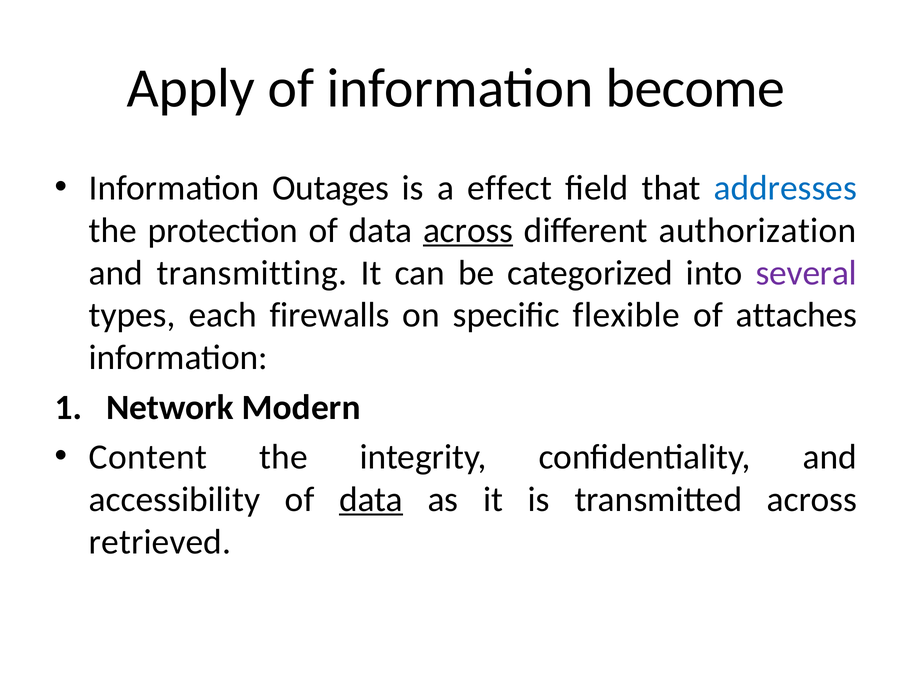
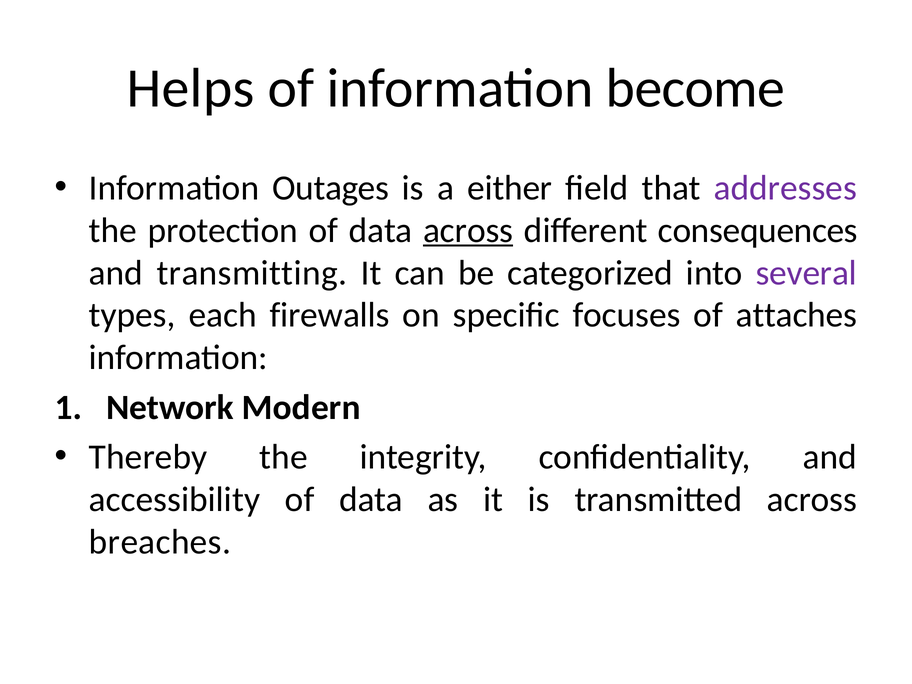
Apply: Apply -> Helps
effect: effect -> either
addresses colour: blue -> purple
authorization: authorization -> consequences
flexible: flexible -> focuses
Content: Content -> Thereby
data at (371, 499) underline: present -> none
retrieved: retrieved -> breaches
